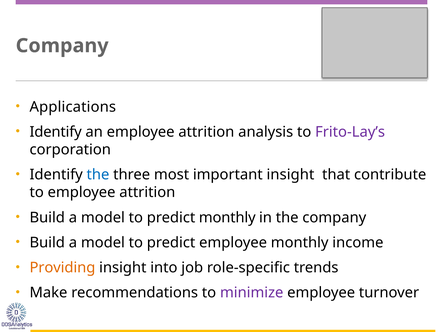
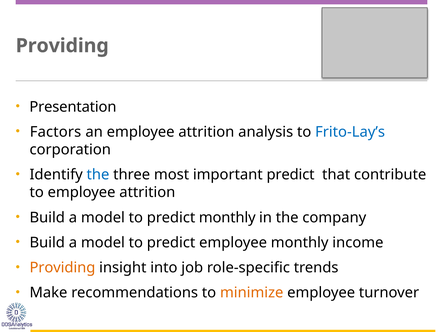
Company at (62, 46): Company -> Providing
Applications: Applications -> Presentation
Identify at (56, 132): Identify -> Factors
Frito-Lay’s colour: purple -> blue
important insight: insight -> predict
minimize colour: purple -> orange
